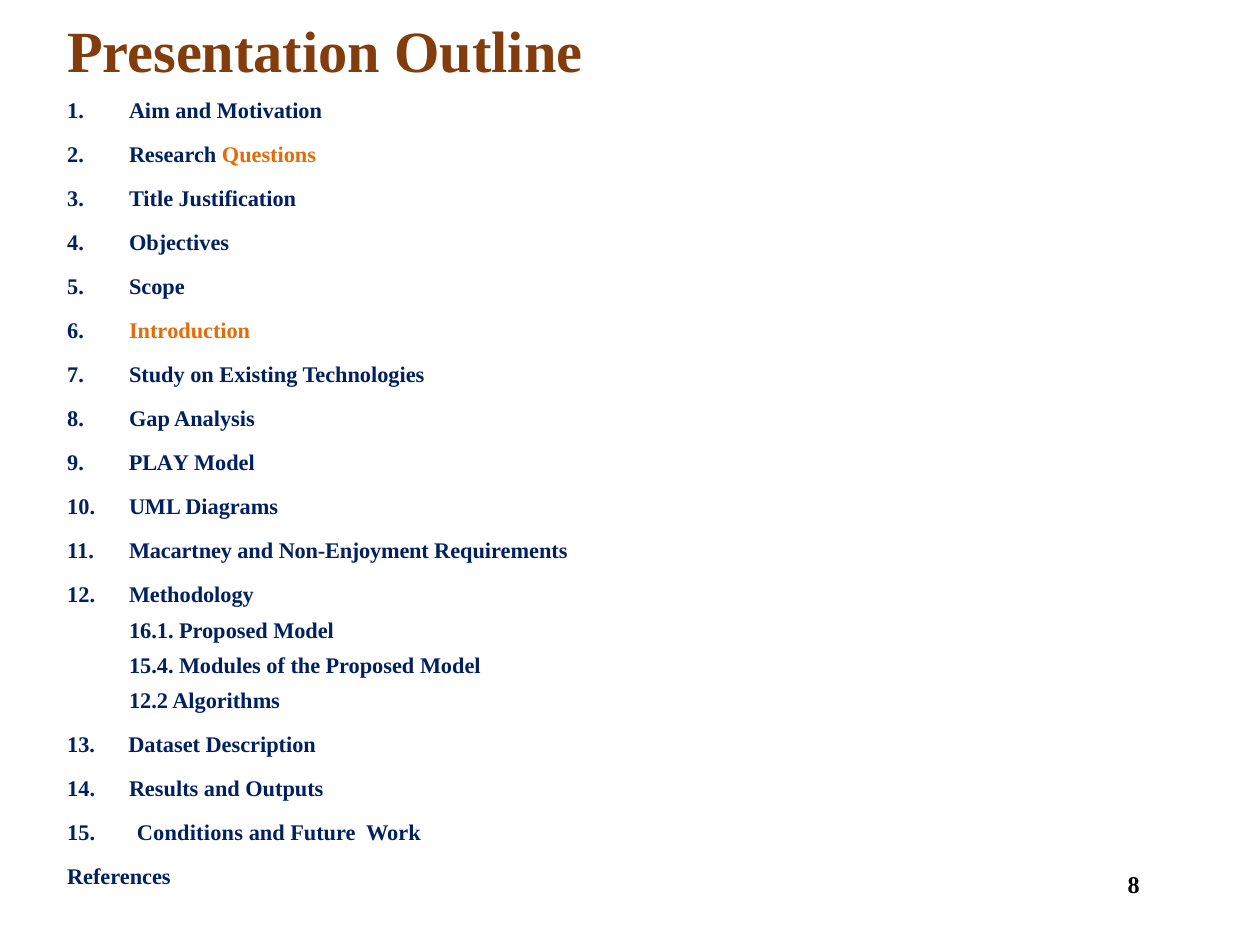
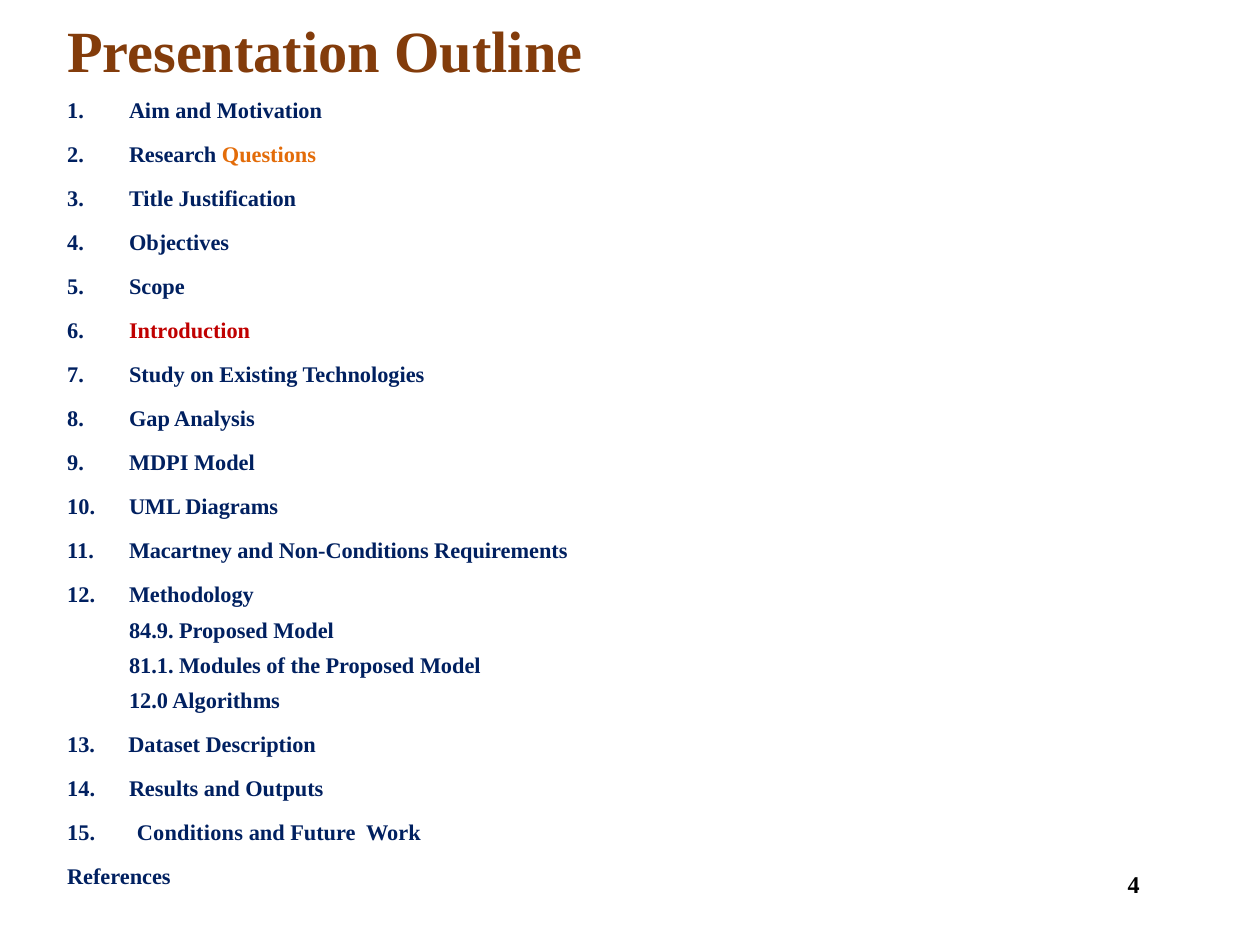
Introduction colour: orange -> red
PLAY: PLAY -> MDPI
Non-Enjoyment: Non-Enjoyment -> Non-Conditions
16.1: 16.1 -> 84.9
15.4: 15.4 -> 81.1
12.2: 12.2 -> 12.0
References 8: 8 -> 4
